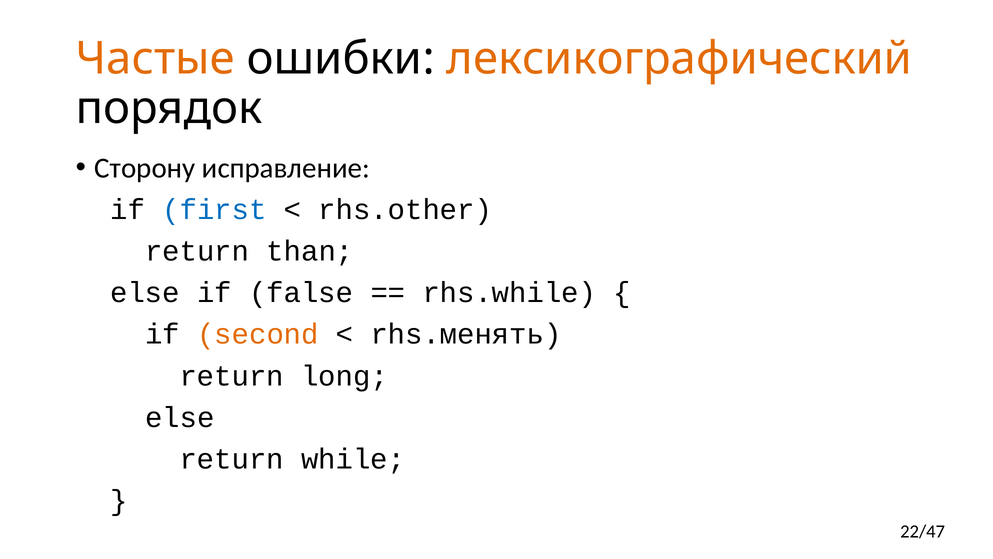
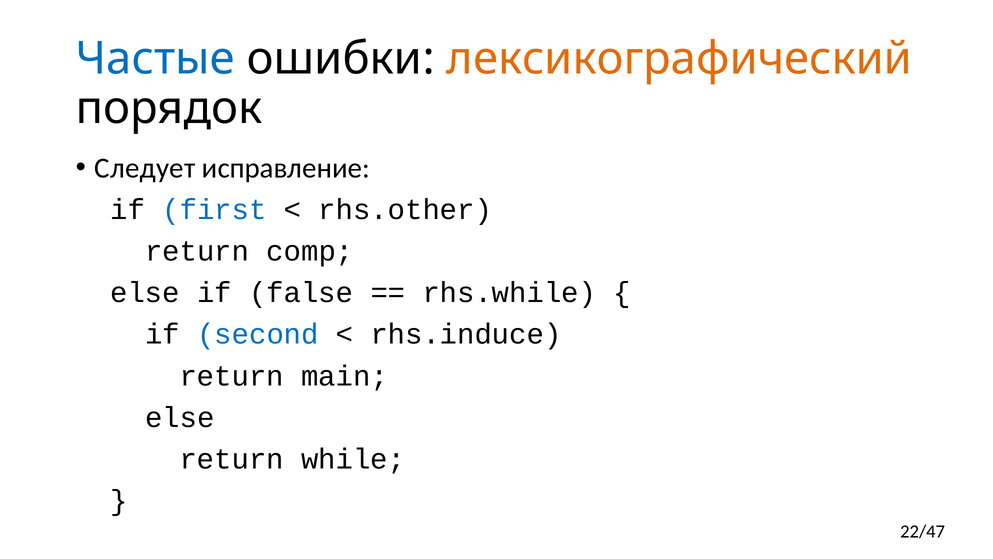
Частые colour: orange -> blue
Сторону: Сторону -> Следует
than: than -> comp
second colour: orange -> blue
rhs.менять: rhs.менять -> rhs.induce
long: long -> main
